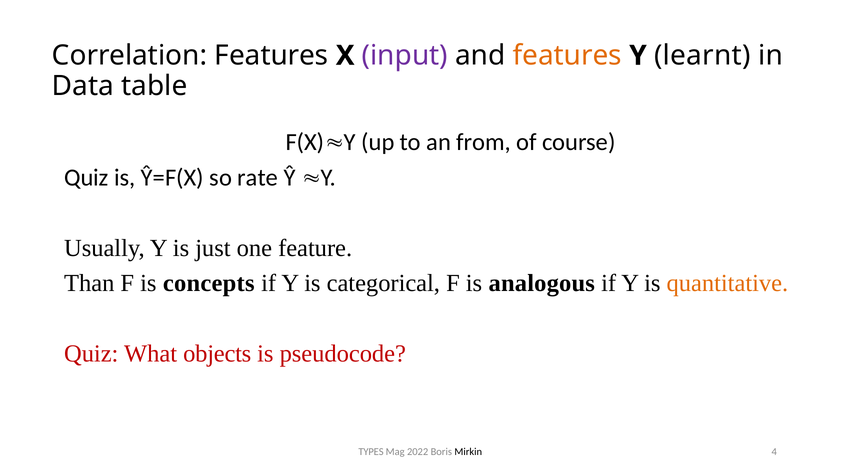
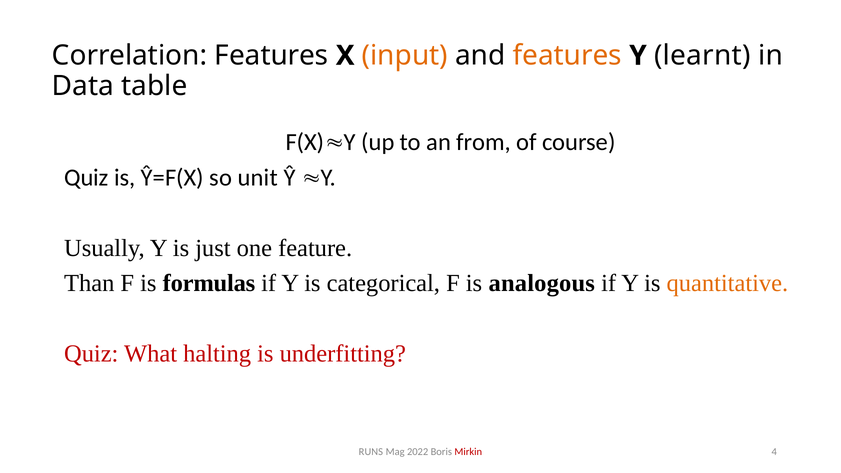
input colour: purple -> orange
rate: rate -> unit
concepts: concepts -> formulas
objects: objects -> halting
pseudocode: pseudocode -> underfitting
TYPES: TYPES -> RUNS
Mirkin colour: black -> red
